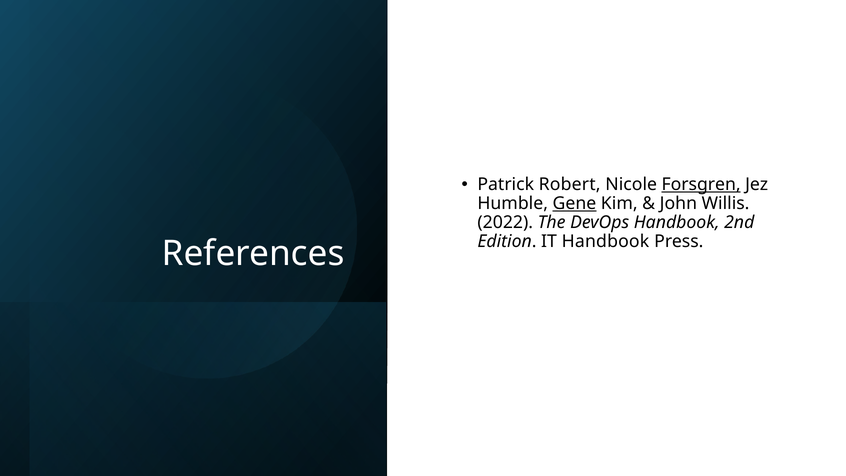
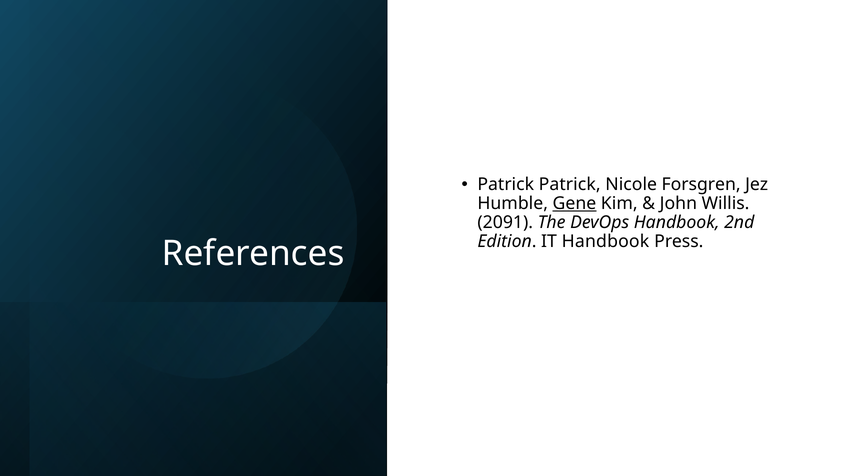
Patrick Robert: Robert -> Patrick
Forsgren underline: present -> none
2022: 2022 -> 2091
